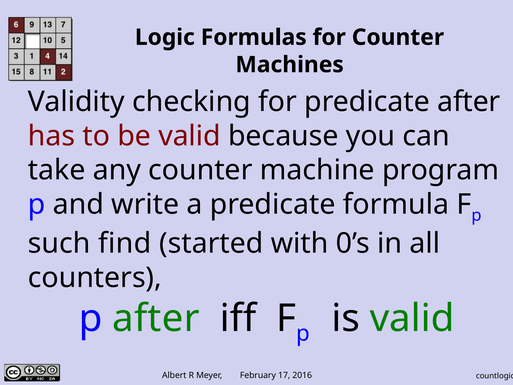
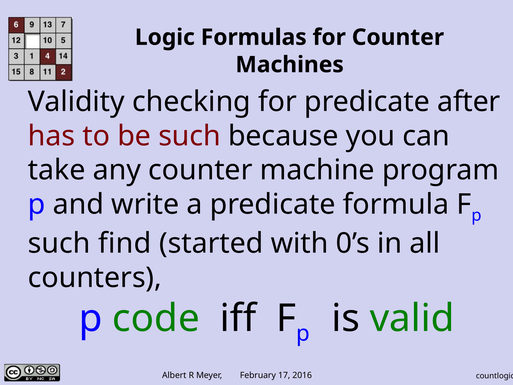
be valid: valid -> such
p after: after -> code
